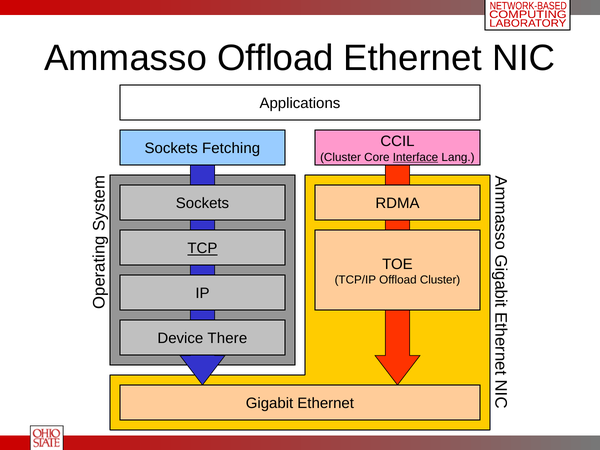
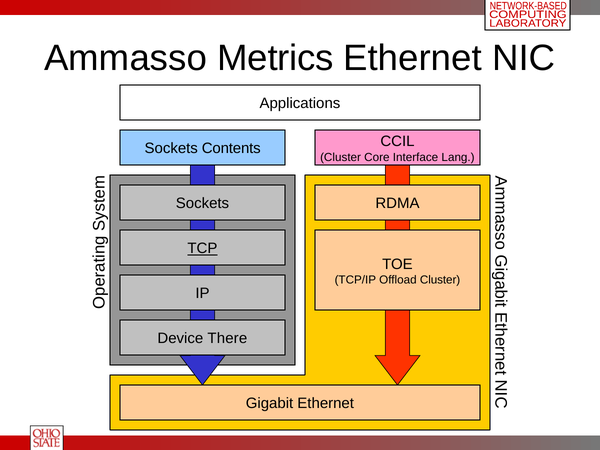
Ammasso Offload: Offload -> Metrics
Fetching: Fetching -> Contents
Interface underline: present -> none
